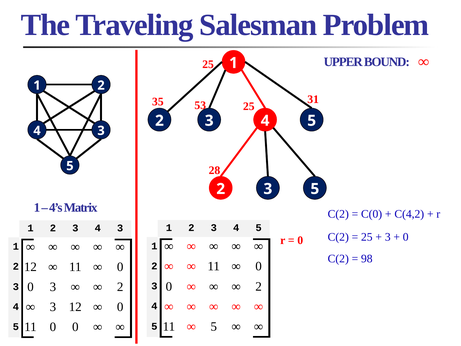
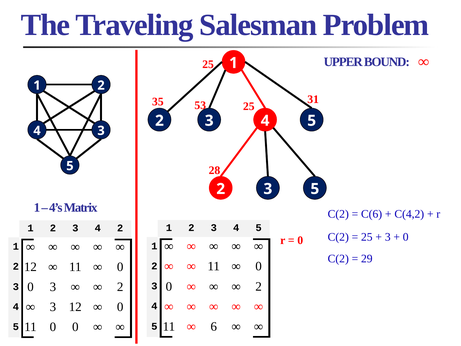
C(0: C(0 -> C(6
3 4 3: 3 -> 2
98: 98 -> 29
5 at (214, 326): 5 -> 6
